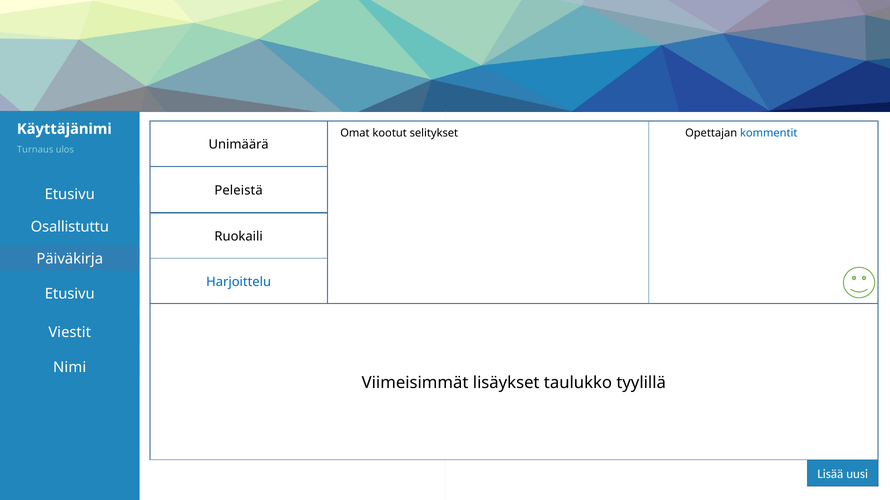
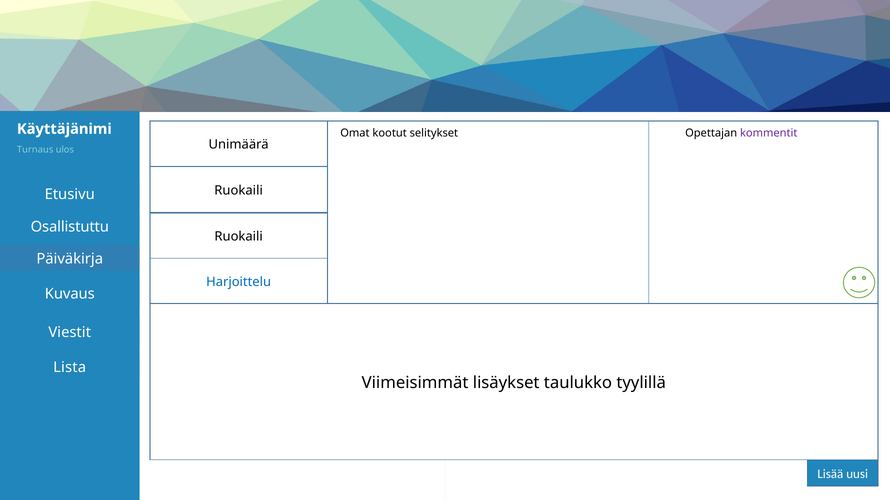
kommentit colour: blue -> purple
Peleistä at (239, 191): Peleistä -> Ruokaili
Etusivu at (70, 294): Etusivu -> Kuvaus
Nimi: Nimi -> Lista
